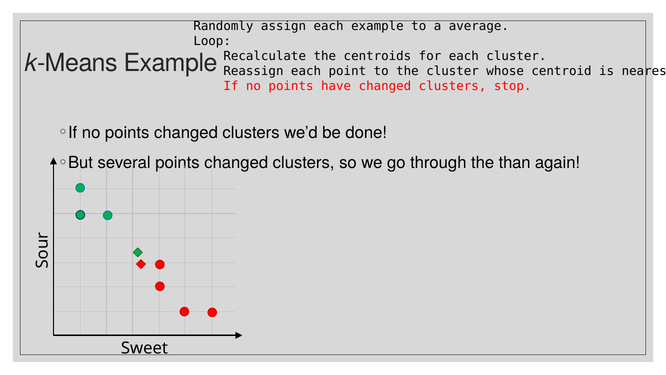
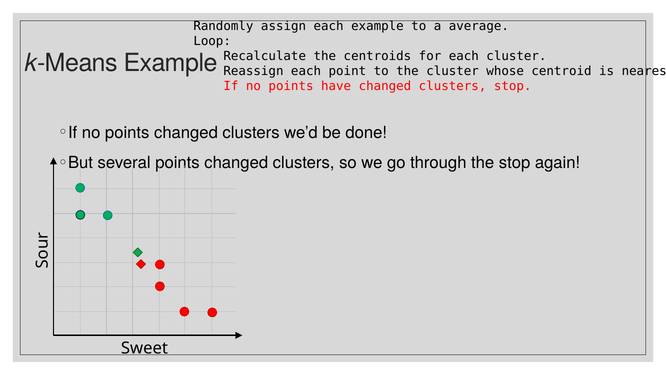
the than: than -> stop
